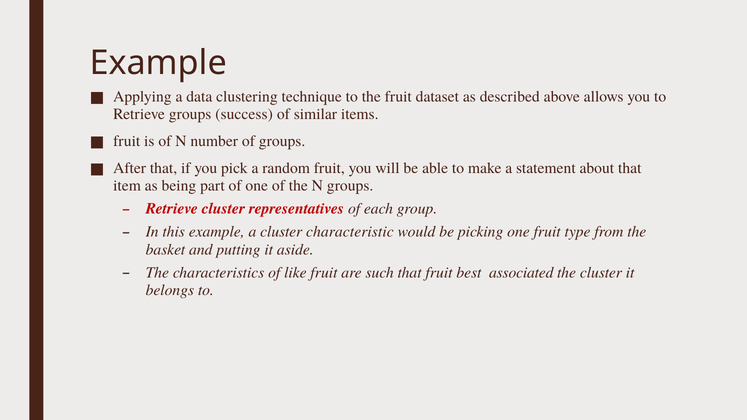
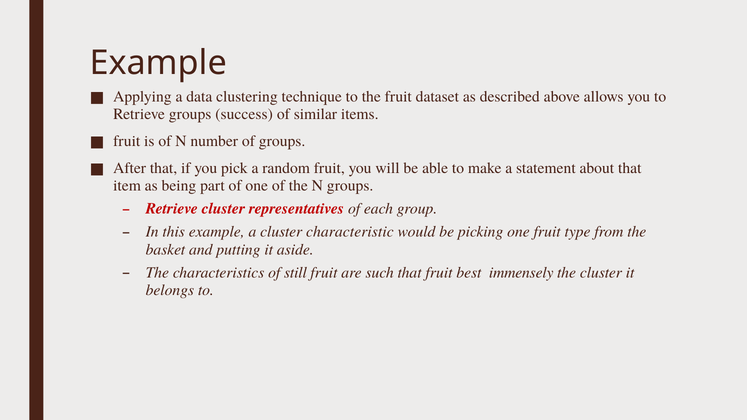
like: like -> still
associated: associated -> immensely
